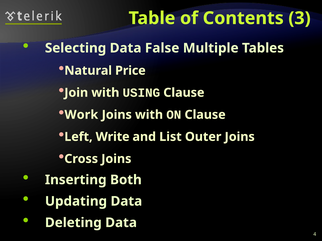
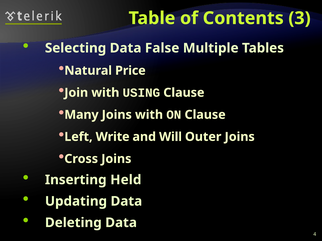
Work: Work -> Many
List: List -> Will
Both: Both -> Held
